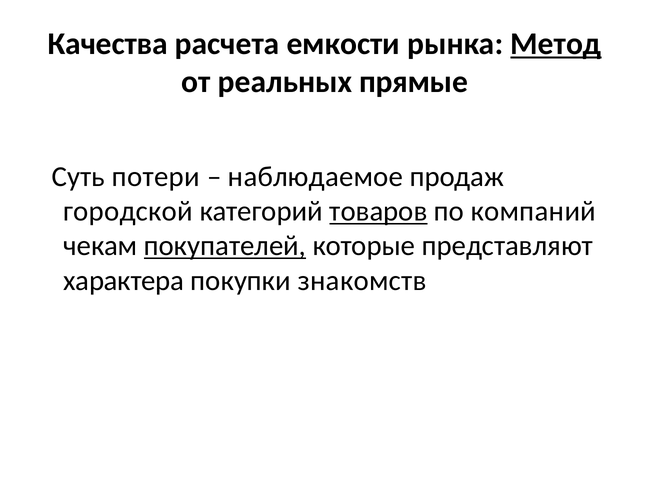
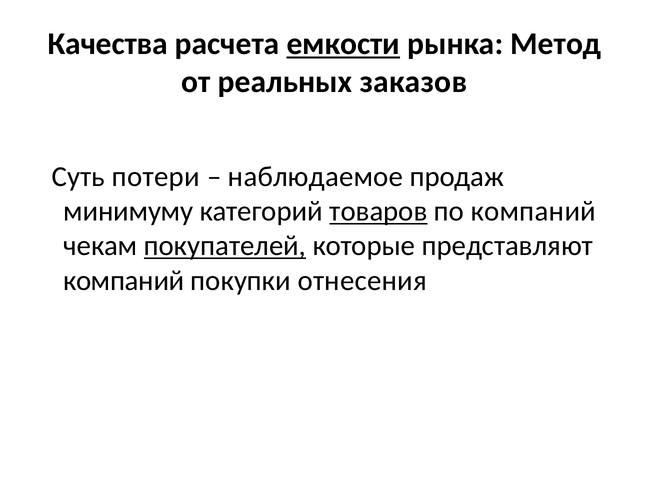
емкости underline: none -> present
Метод underline: present -> none
прямые: прямые -> заказов
городской: городской -> минимуму
характера at (124, 280): характера -> компаний
знакомств: знакомств -> отнесения
